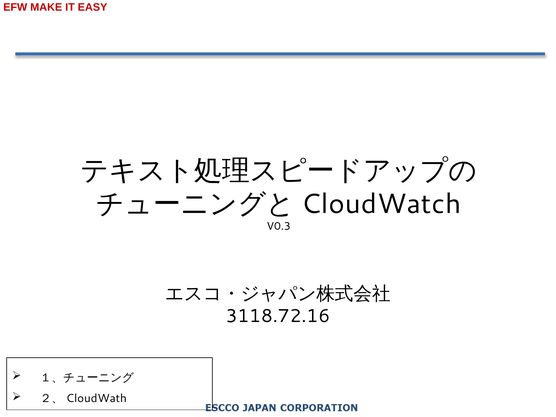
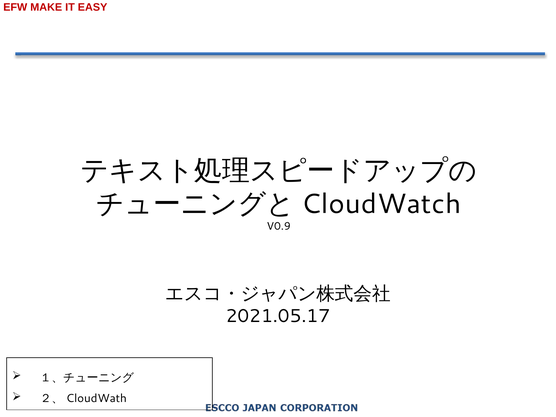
V0.3: V0.3 -> V0.9
3118.72.16: 3118.72.16 -> 2021.05.17
